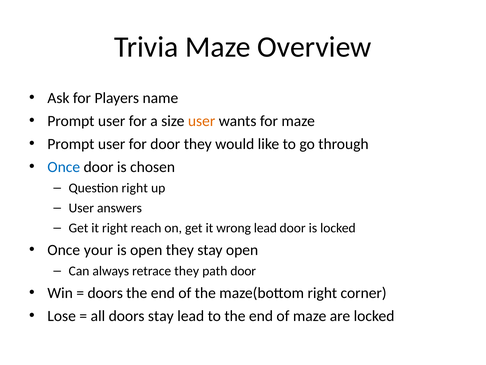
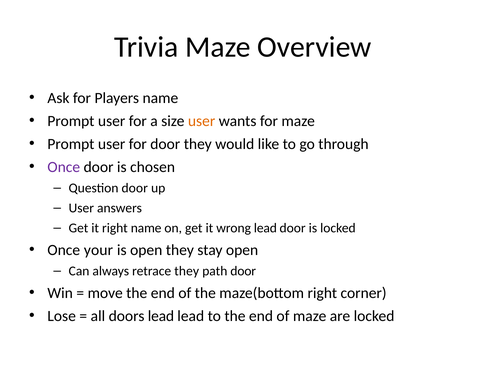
Once at (64, 167) colour: blue -> purple
Question right: right -> door
right reach: reach -> name
doors at (105, 293): doors -> move
doors stay: stay -> lead
